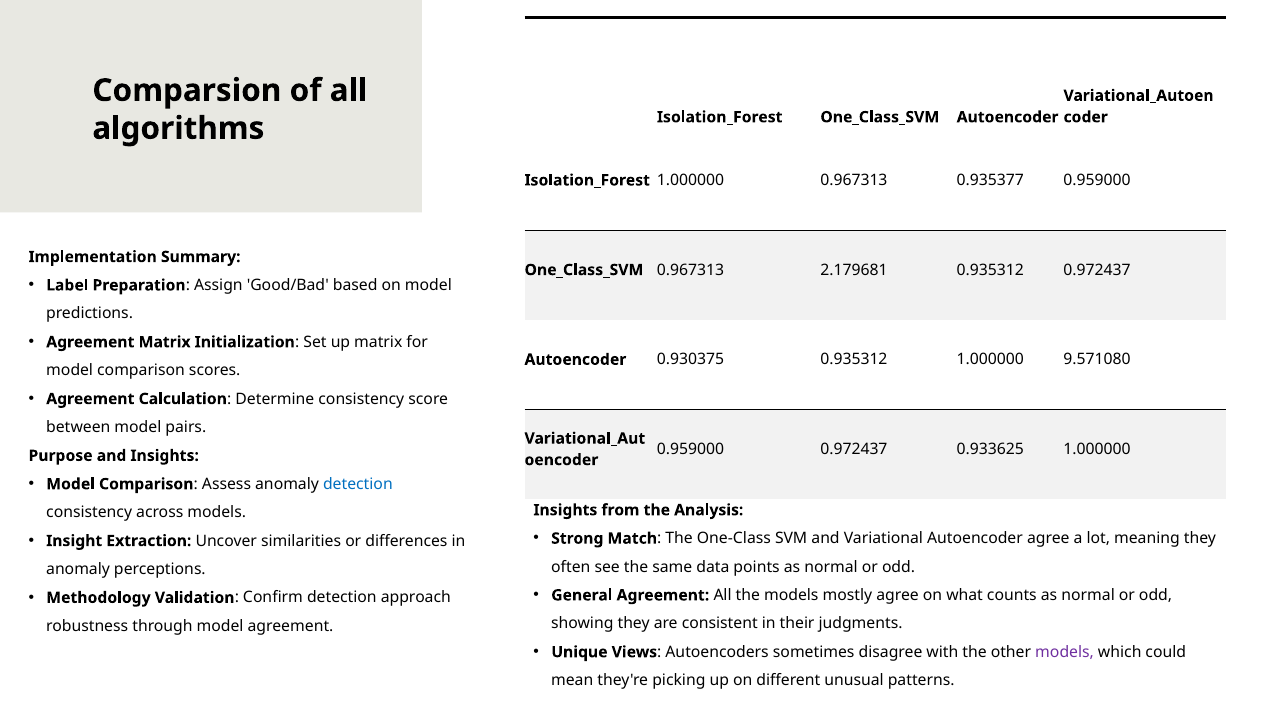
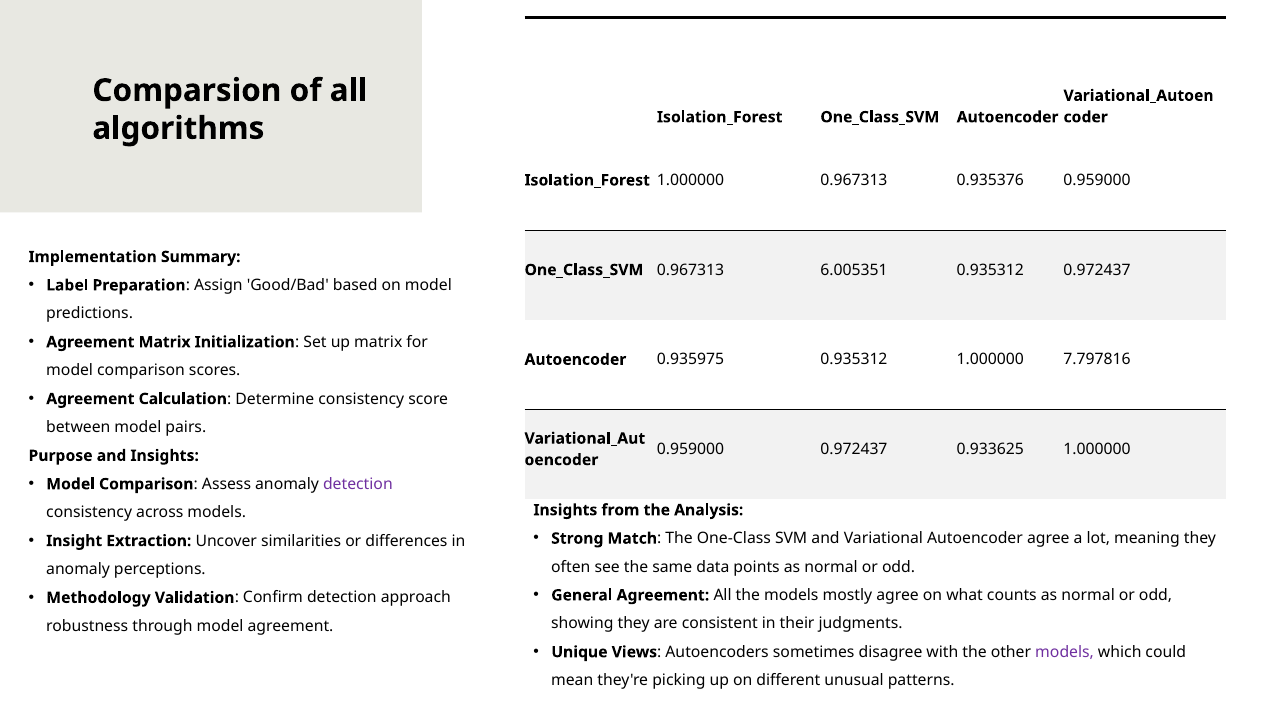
0.935377: 0.935377 -> 0.935376
2.179681: 2.179681 -> 6.005351
0.930375: 0.930375 -> 0.935975
9.571080: 9.571080 -> 7.797816
detection at (358, 484) colour: blue -> purple
